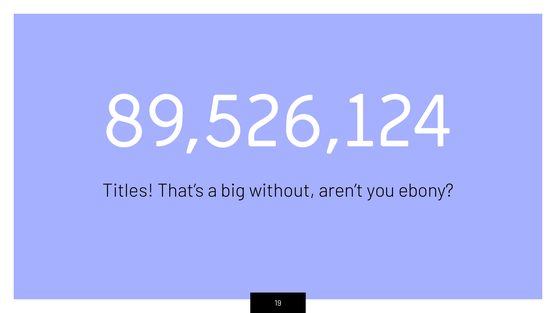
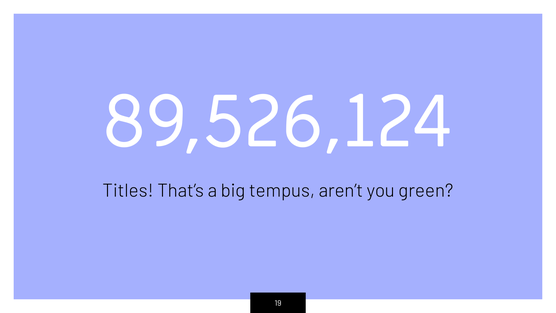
without: without -> tempus
ebony: ebony -> green
